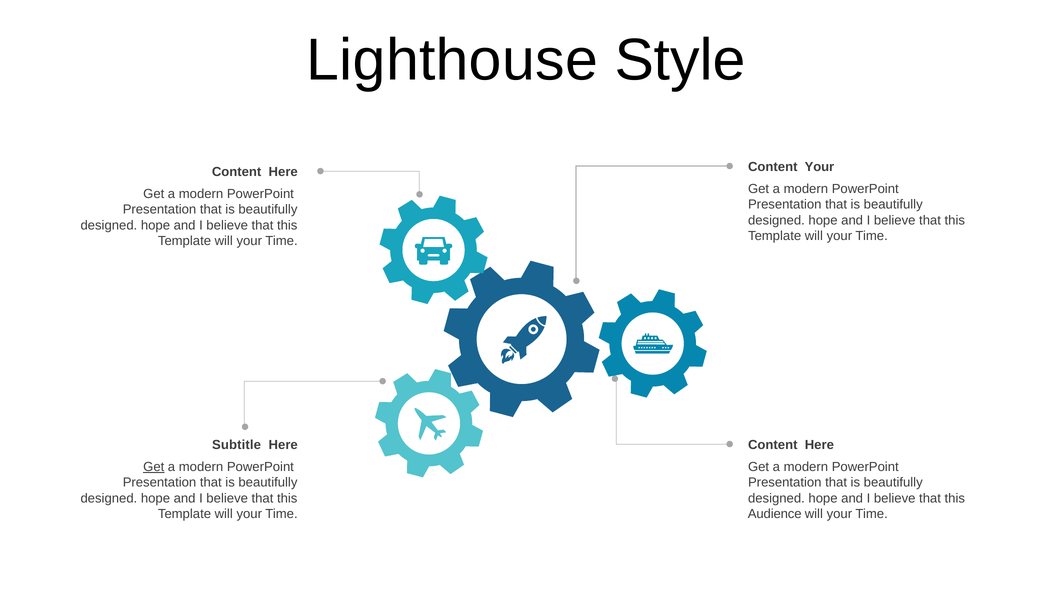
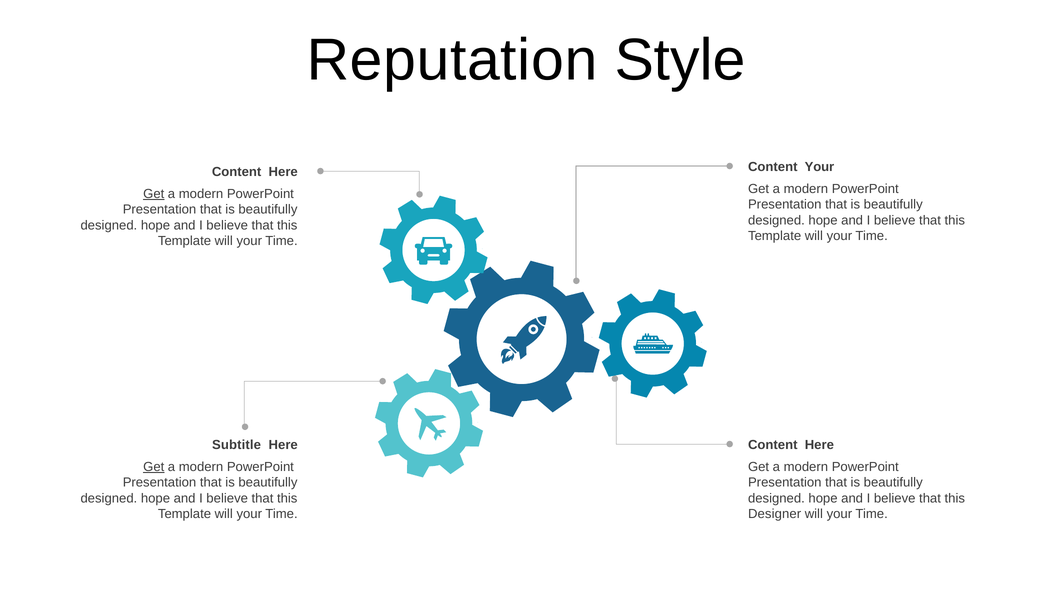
Lighthouse: Lighthouse -> Reputation
Get at (154, 194) underline: none -> present
Audience: Audience -> Designer
